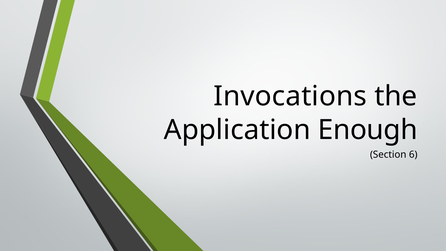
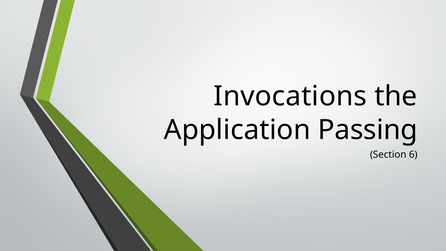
Enough: Enough -> Passing
